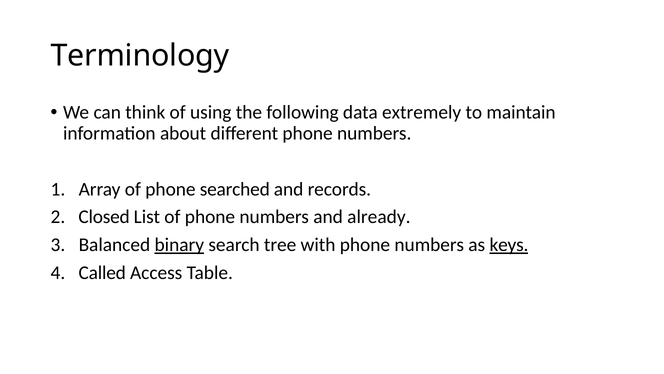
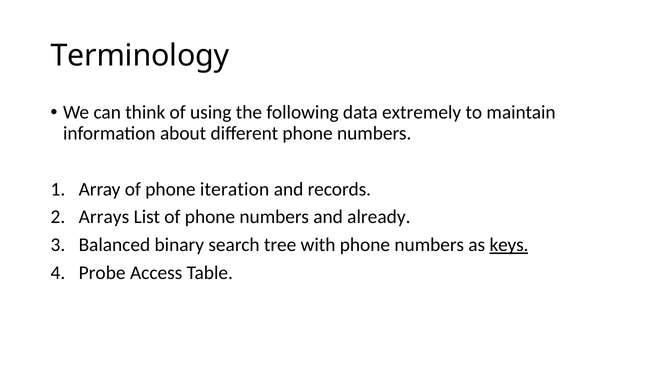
searched: searched -> iteration
Closed: Closed -> Arrays
binary underline: present -> none
Called: Called -> Probe
